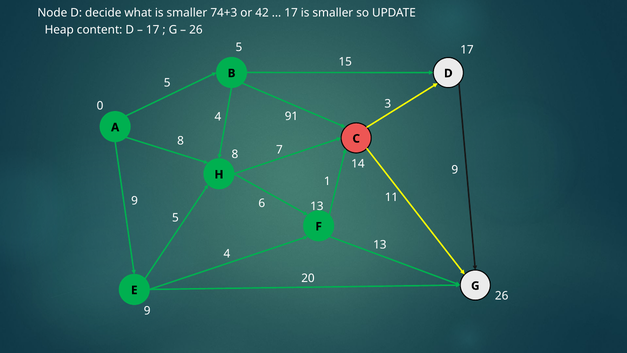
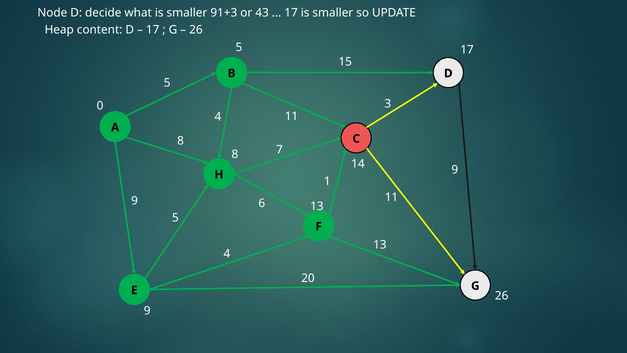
74+3: 74+3 -> 91+3
42: 42 -> 43
4 91: 91 -> 11
